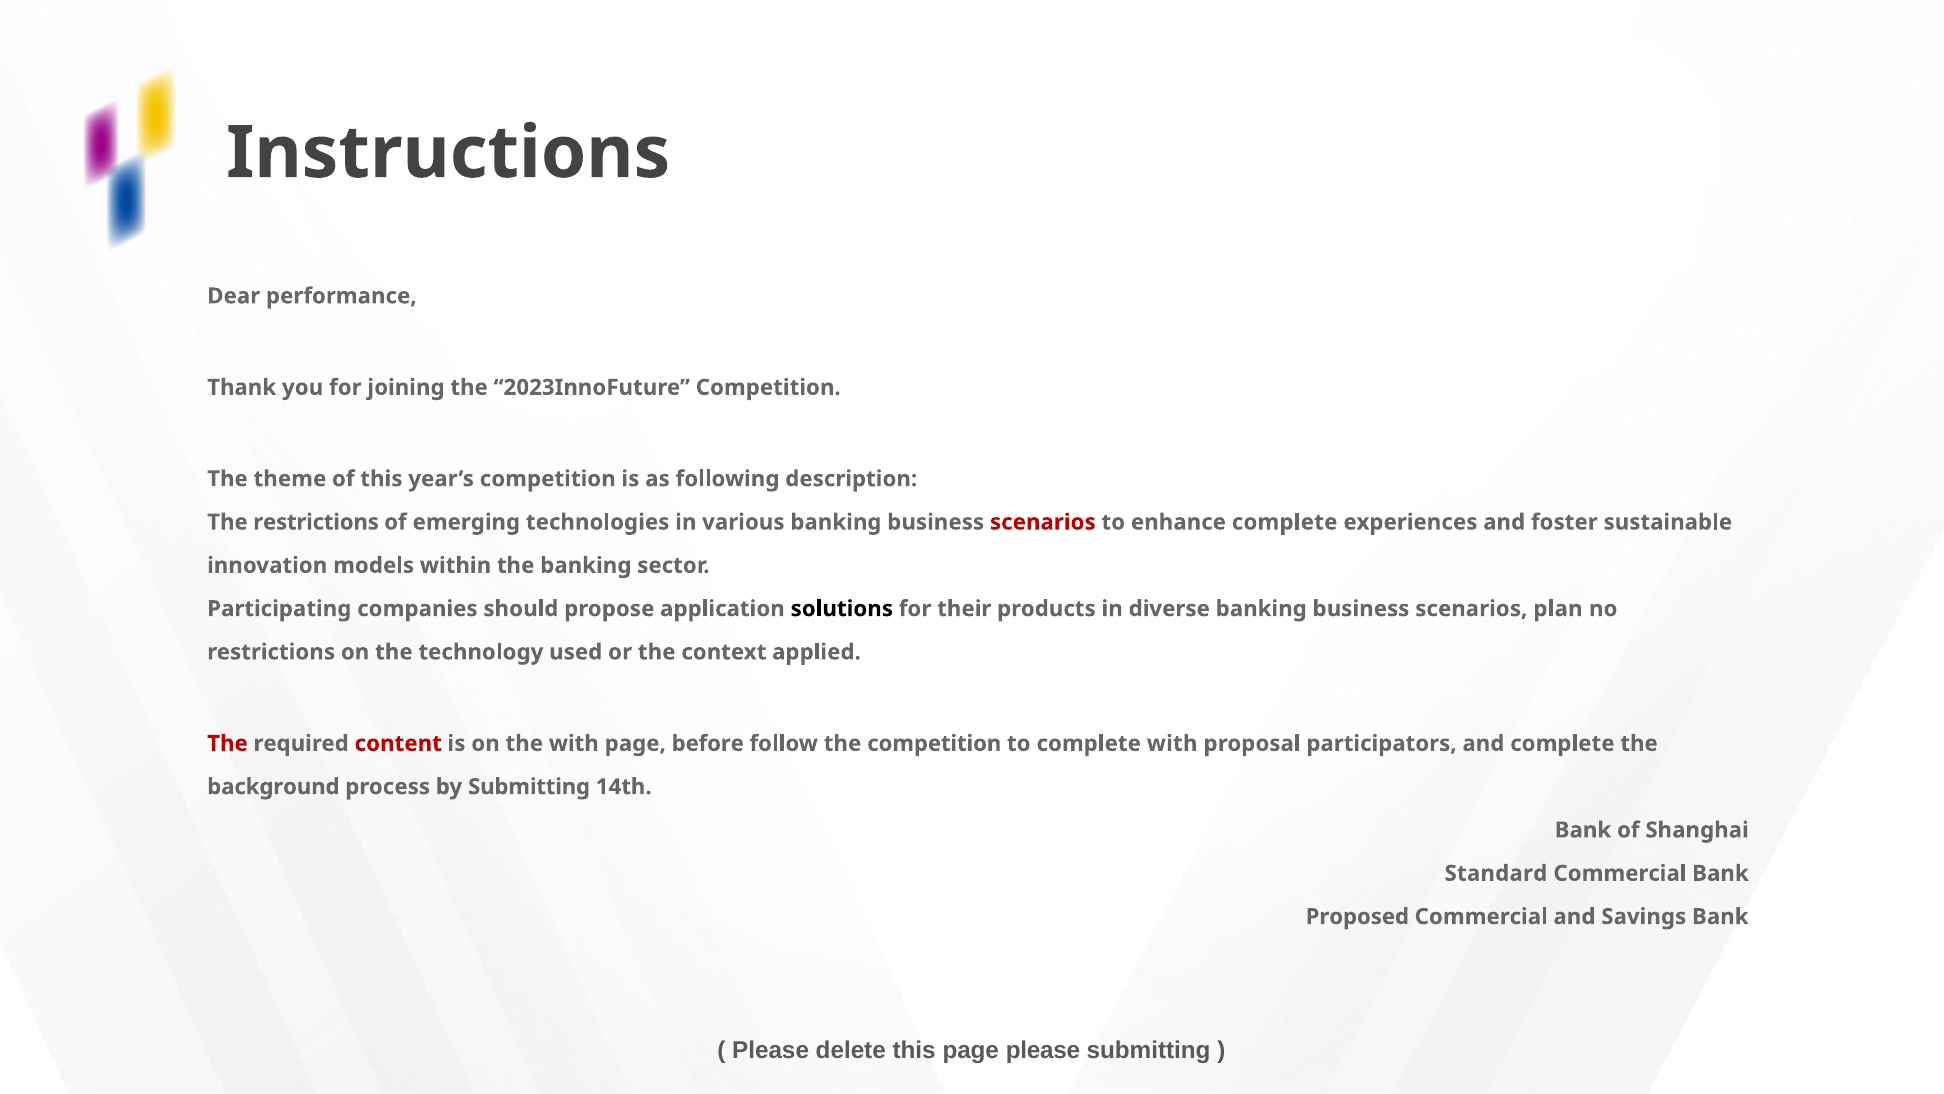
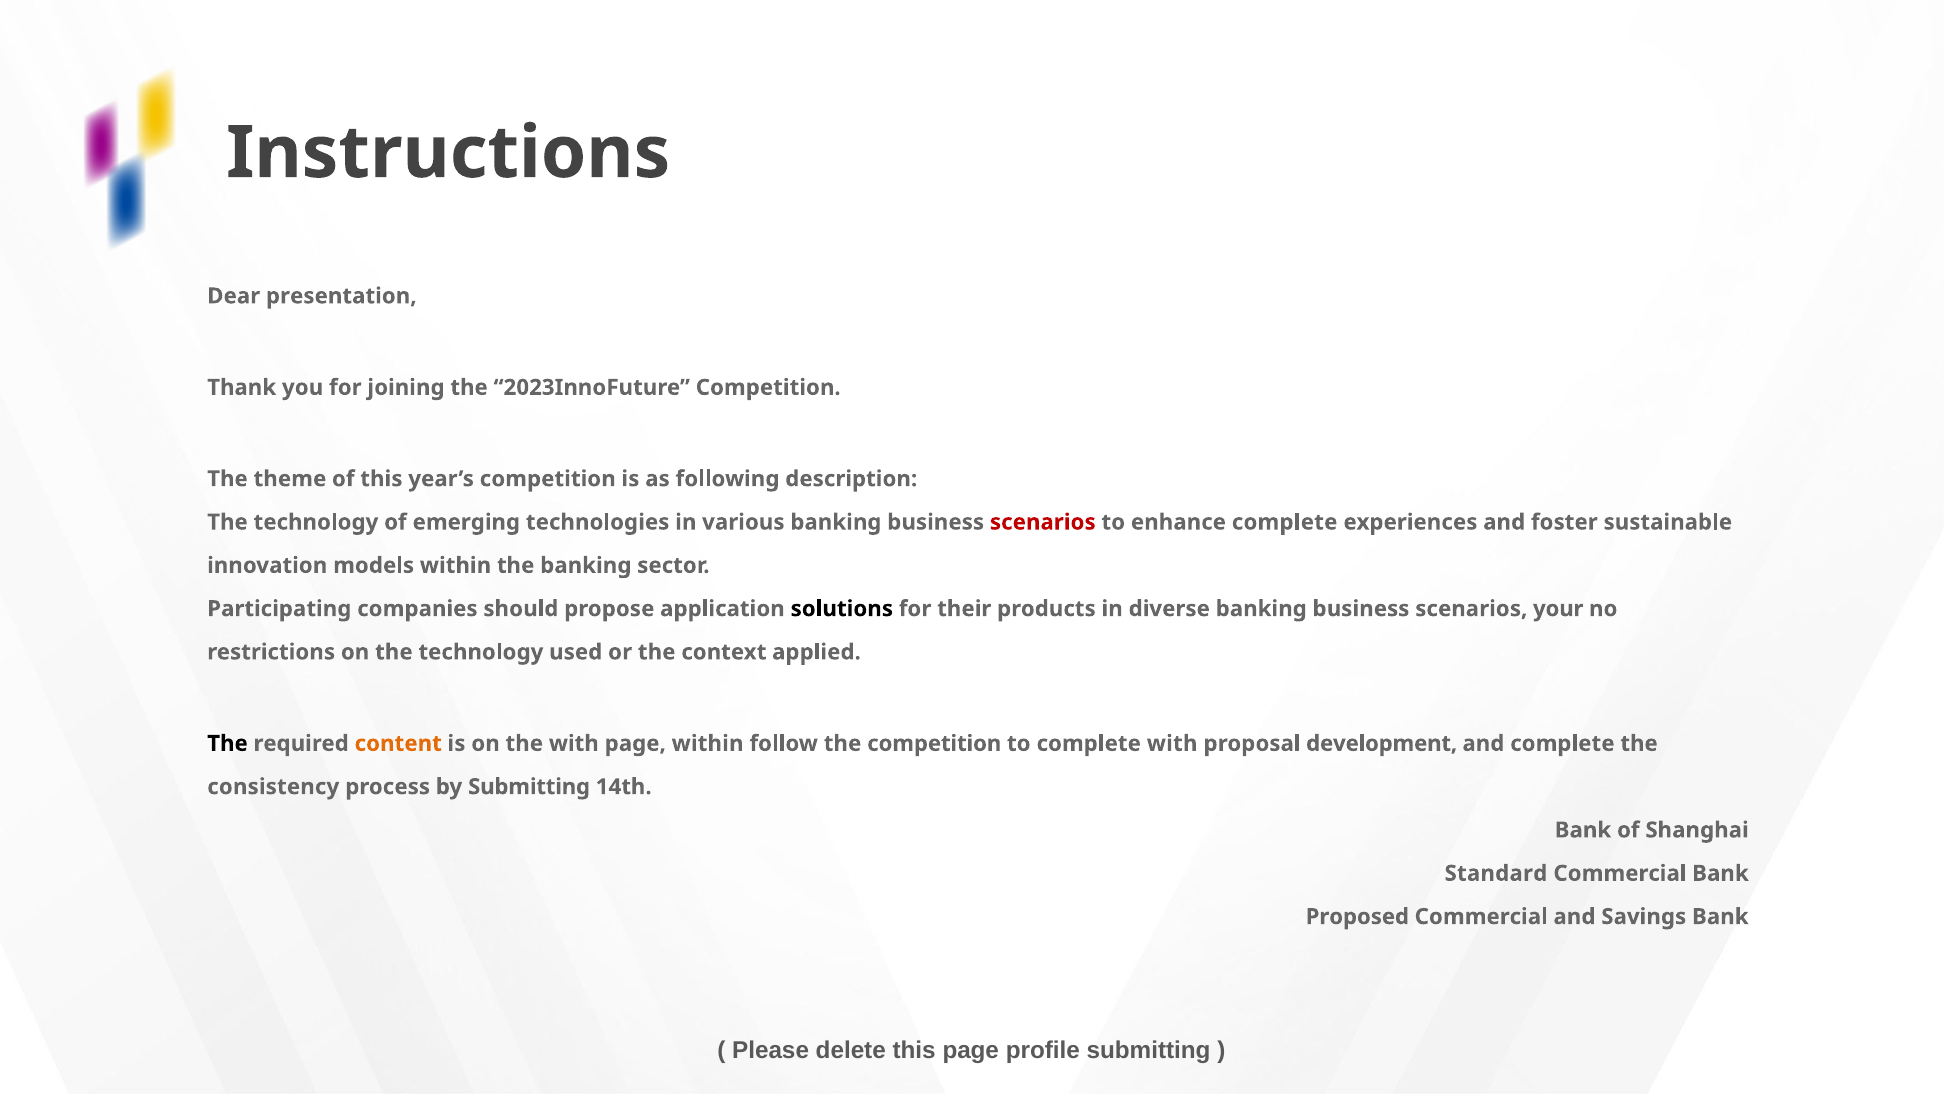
performance: performance -> presentation
restrictions at (316, 522): restrictions -> technology
plan: plan -> your
The at (227, 743) colour: red -> black
content colour: red -> orange
page before: before -> within
participators: participators -> development
background: background -> consistency
page please: please -> profile
